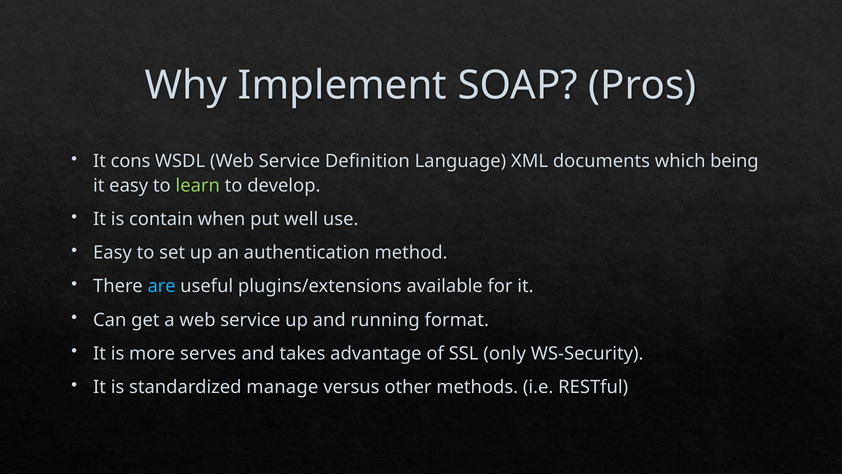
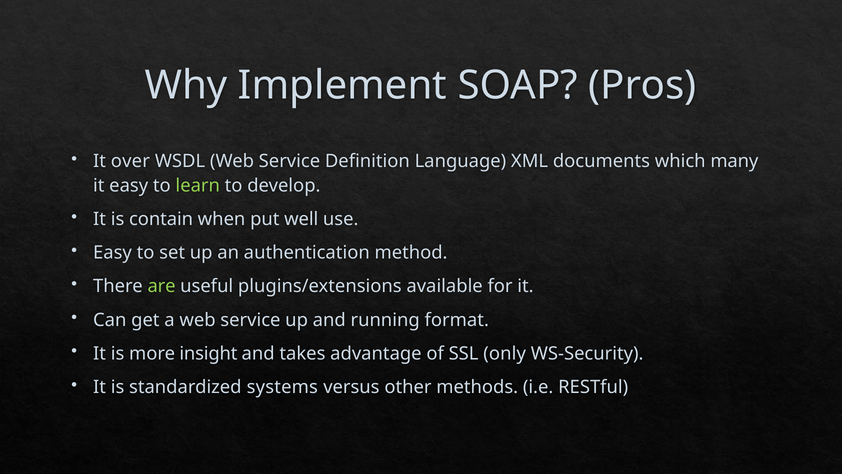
cons: cons -> over
being: being -> many
are colour: light blue -> light green
serves: serves -> insight
manage: manage -> systems
